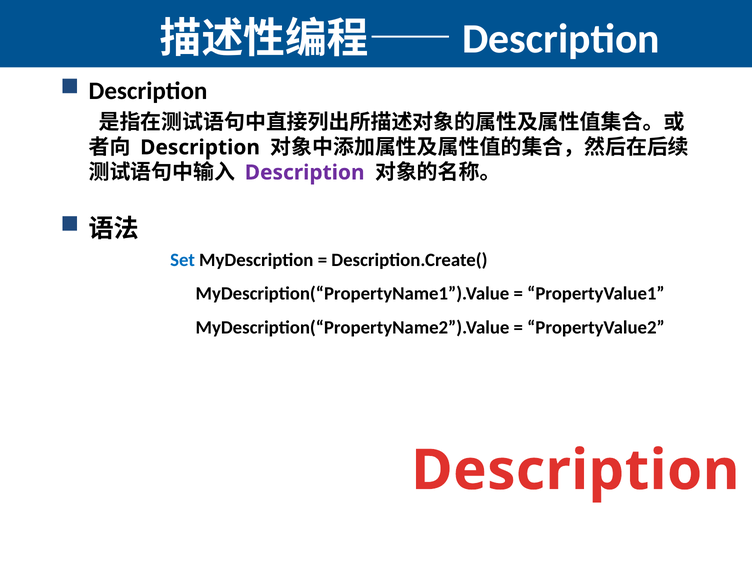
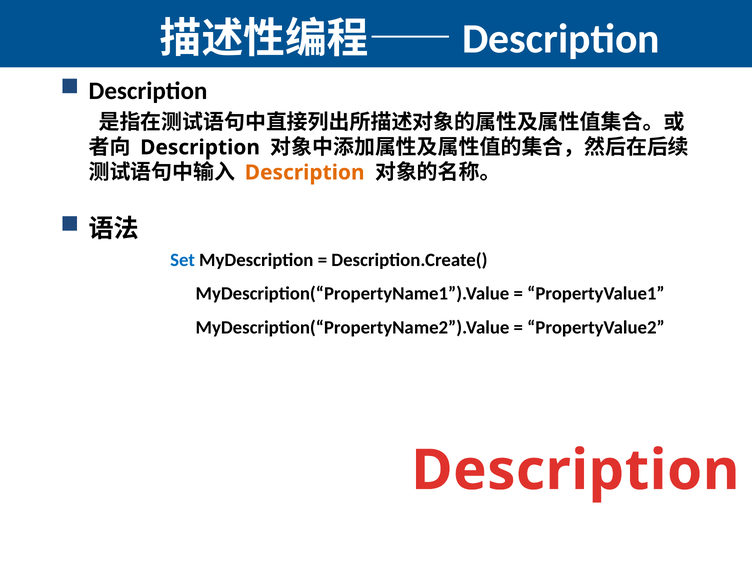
Description at (305, 173) colour: purple -> orange
